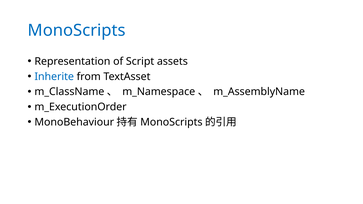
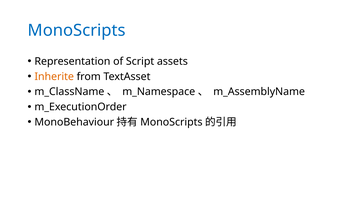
Inherite colour: blue -> orange
